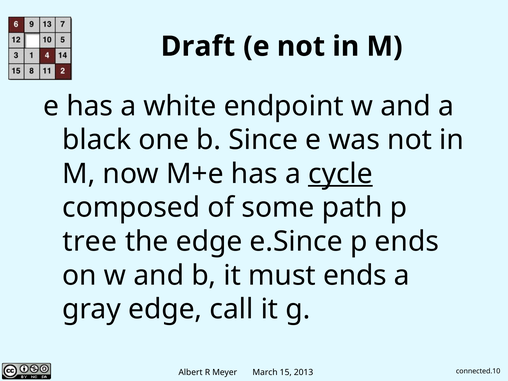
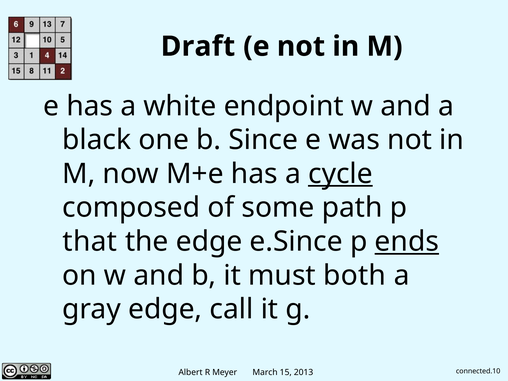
tree: tree -> that
ends at (407, 242) underline: none -> present
must ends: ends -> both
